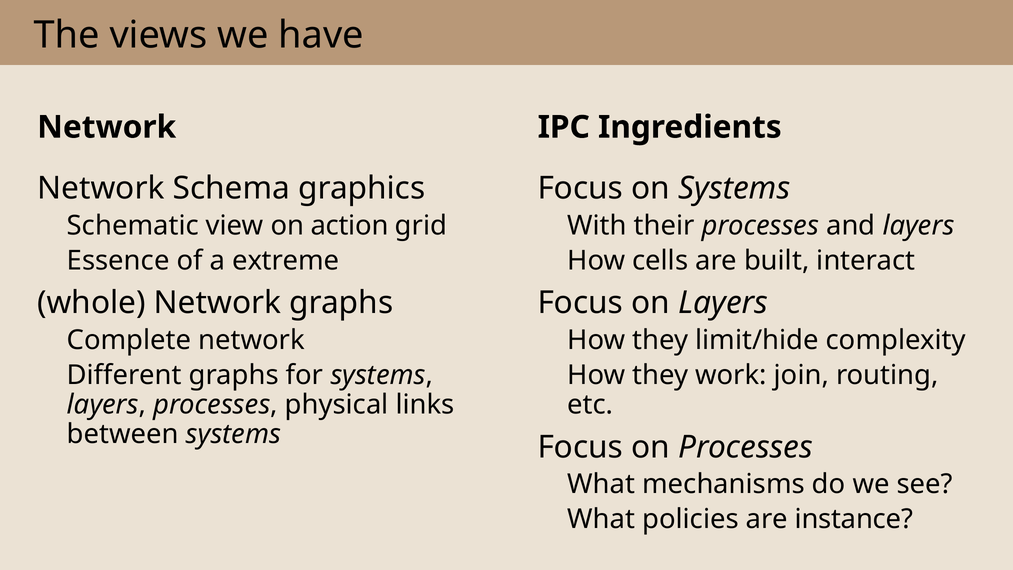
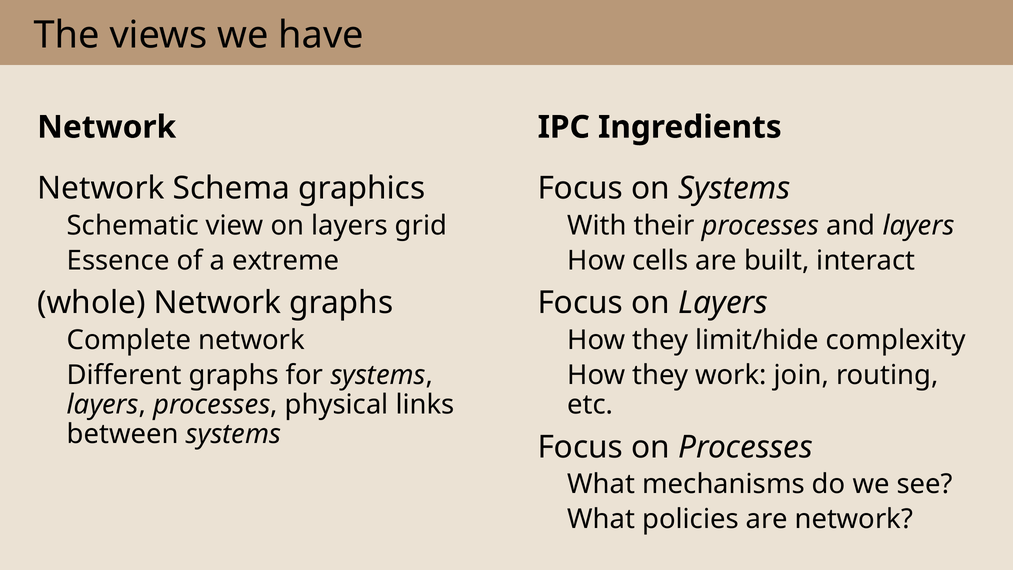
view on action: action -> layers
are instance: instance -> network
